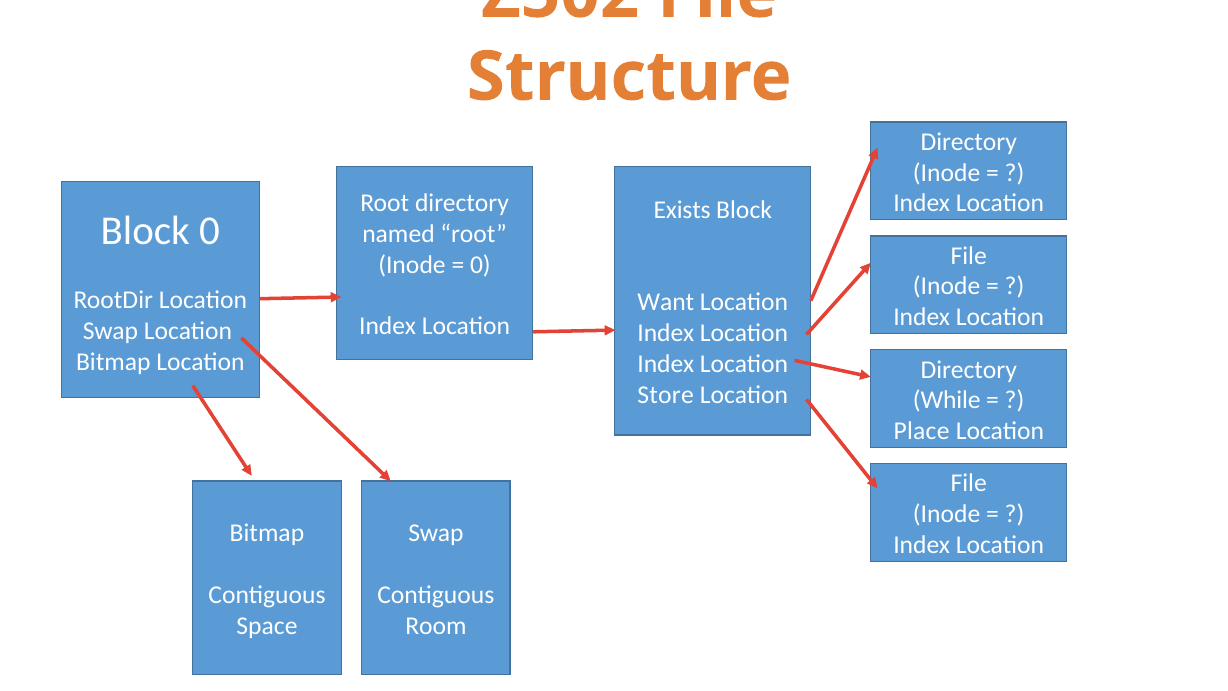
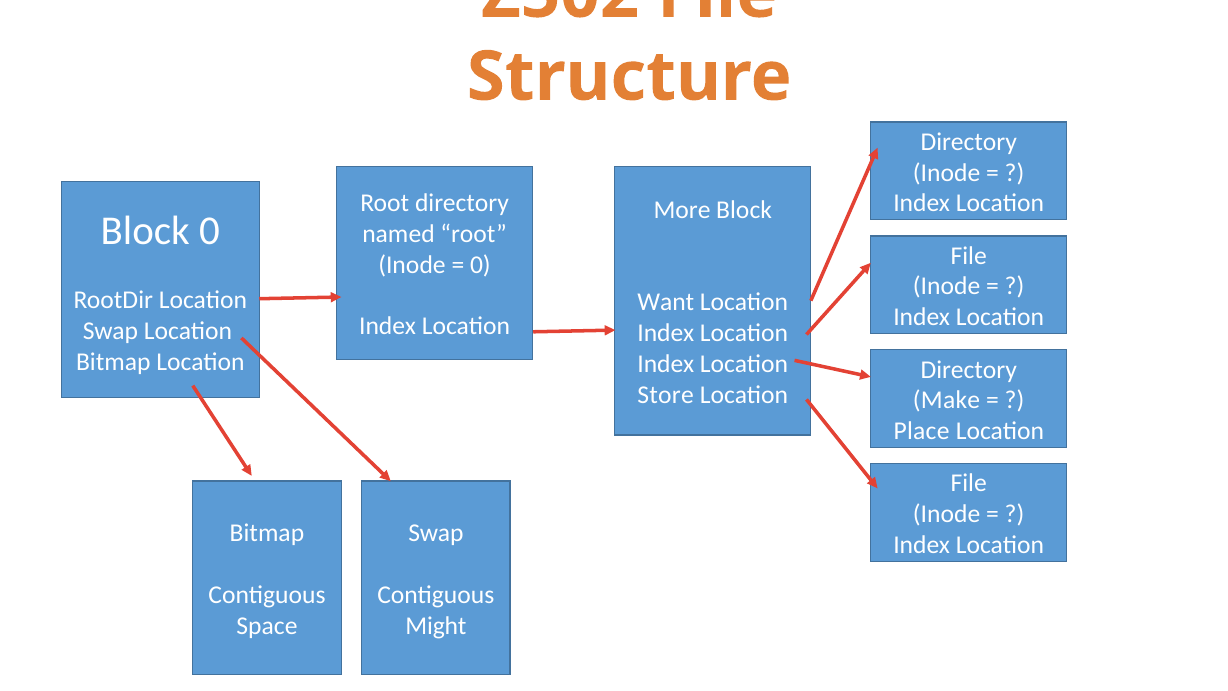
Exists: Exists -> More
While: While -> Make
Room: Room -> Might
